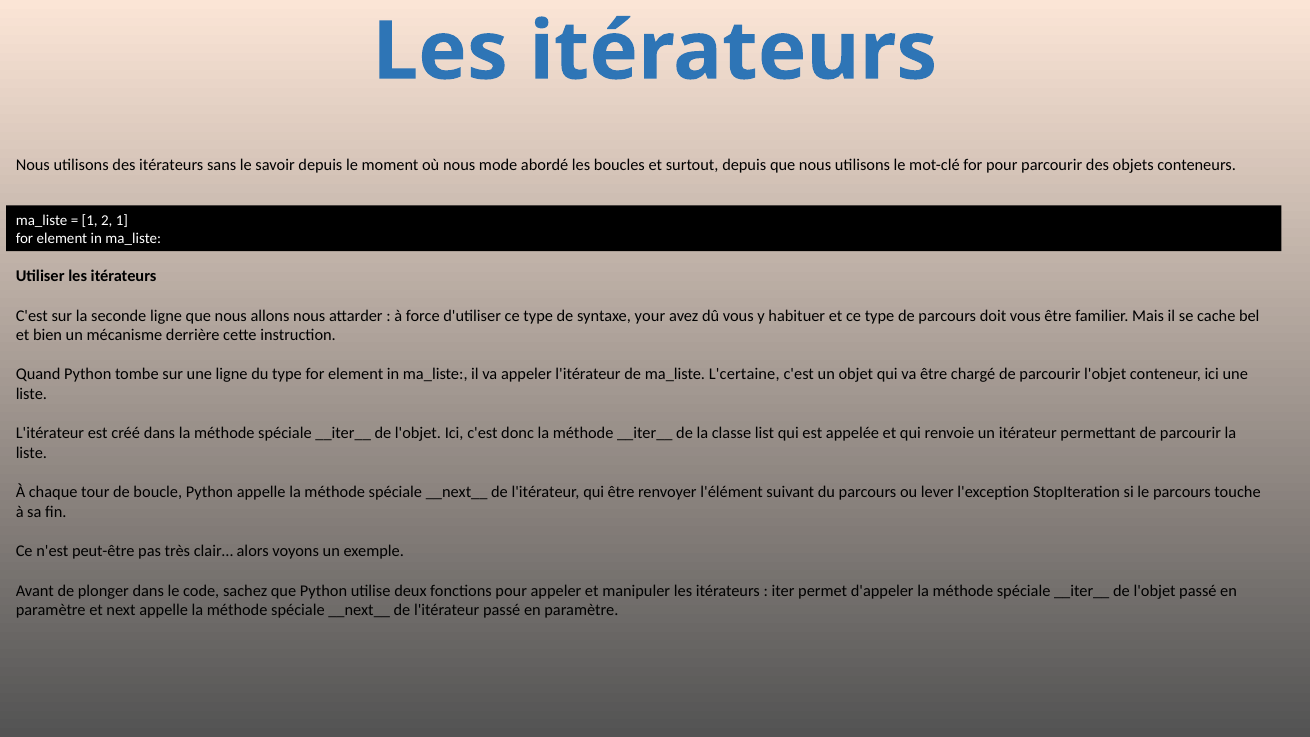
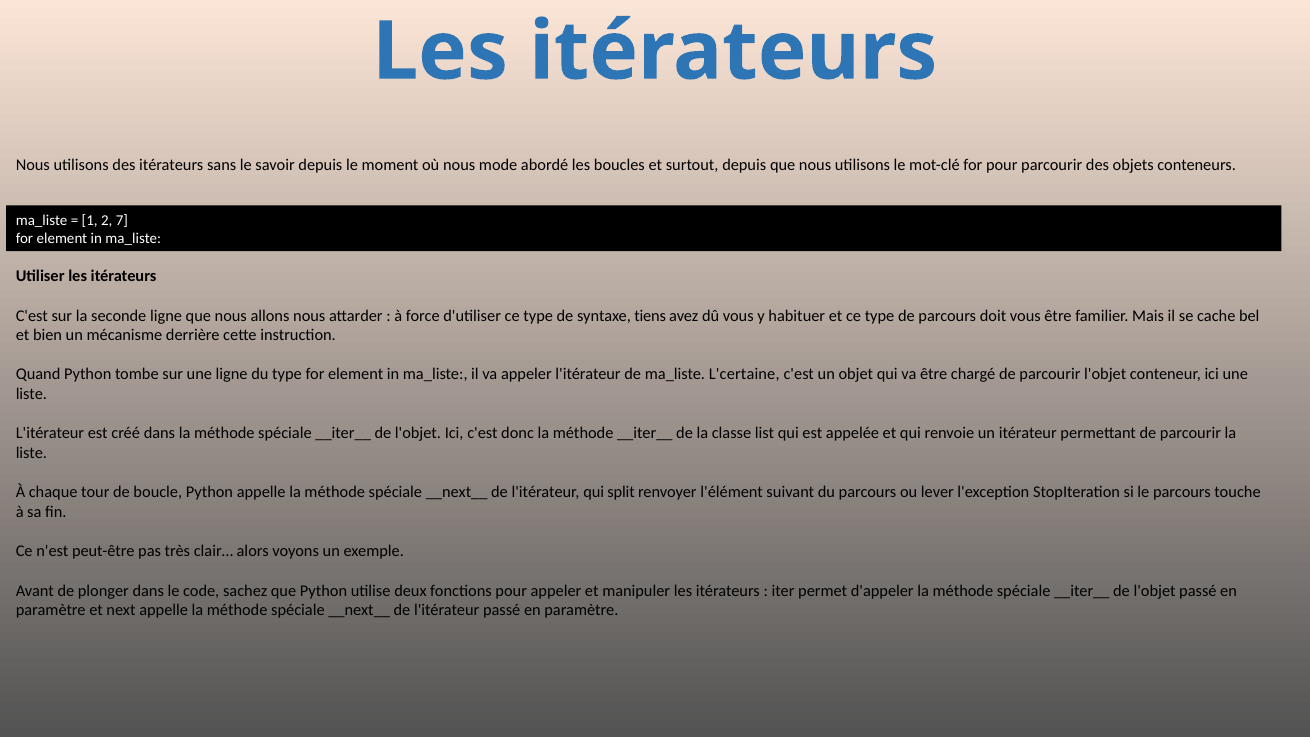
2 1: 1 -> 7
your: your -> tiens
qui être: être -> split
